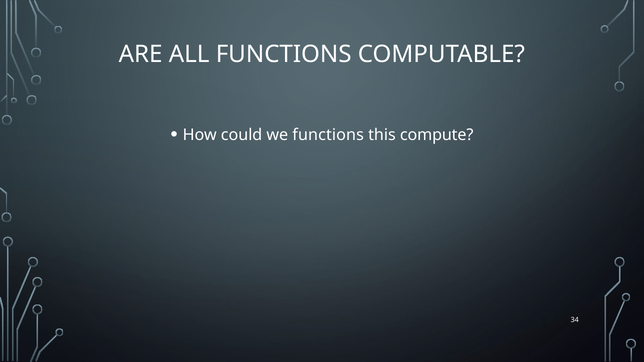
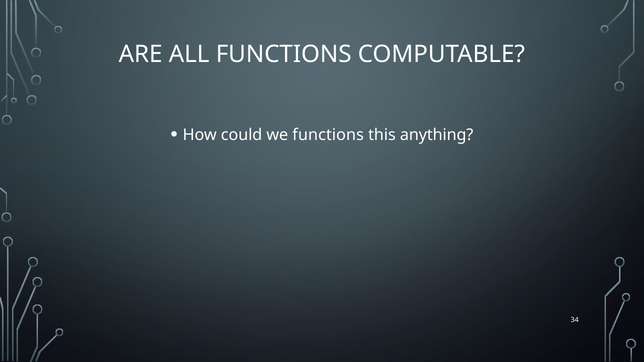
compute: compute -> anything
